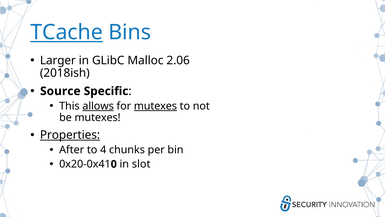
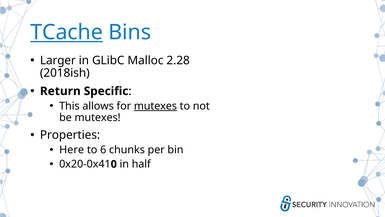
2.06: 2.06 -> 2.28
Source: Source -> Return
allows underline: present -> none
Properties underline: present -> none
After: After -> Here
4: 4 -> 6
slot: slot -> half
